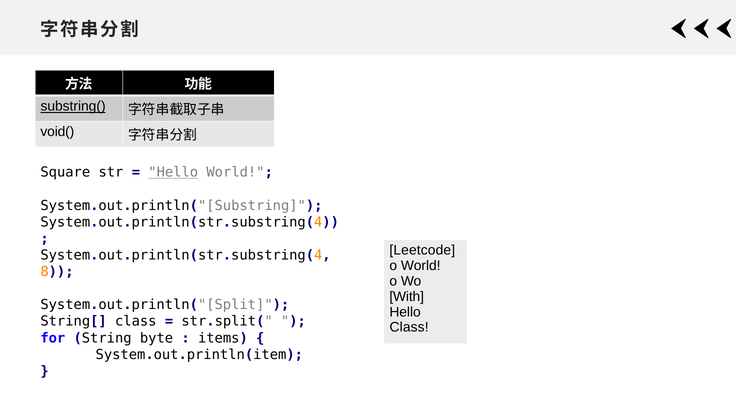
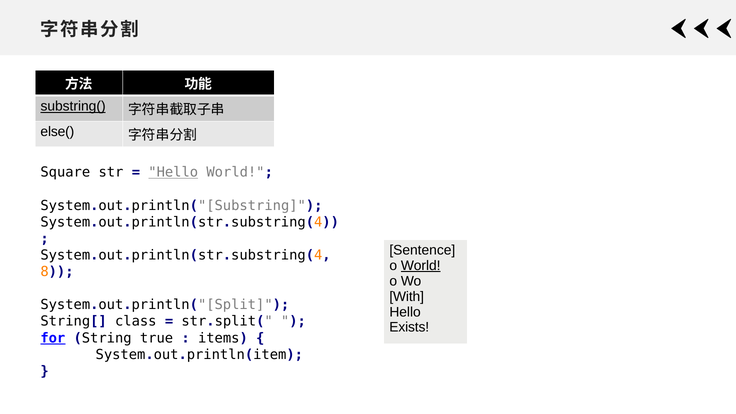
void(: void( -> else(
Leetcode: Leetcode -> Sentence
World at (421, 266) underline: none -> present
Class at (409, 327): Class -> Exists
for underline: none -> present
byte: byte -> true
